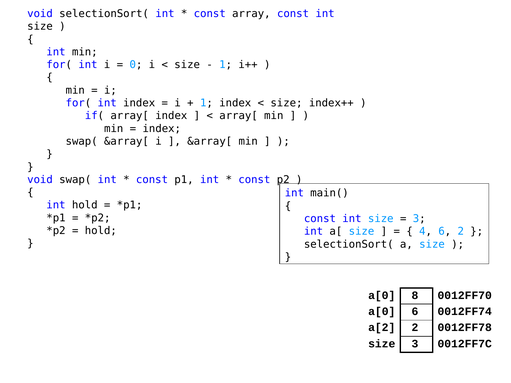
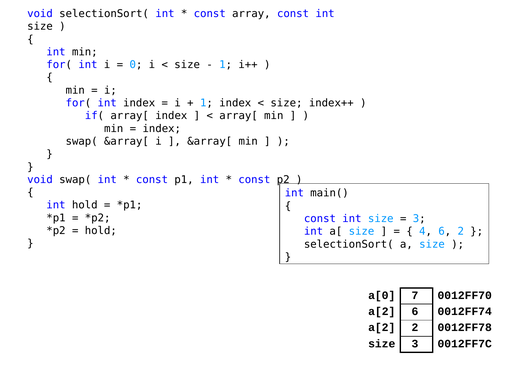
8: 8 -> 7
a[0 at (382, 312): a[0 -> a[2
